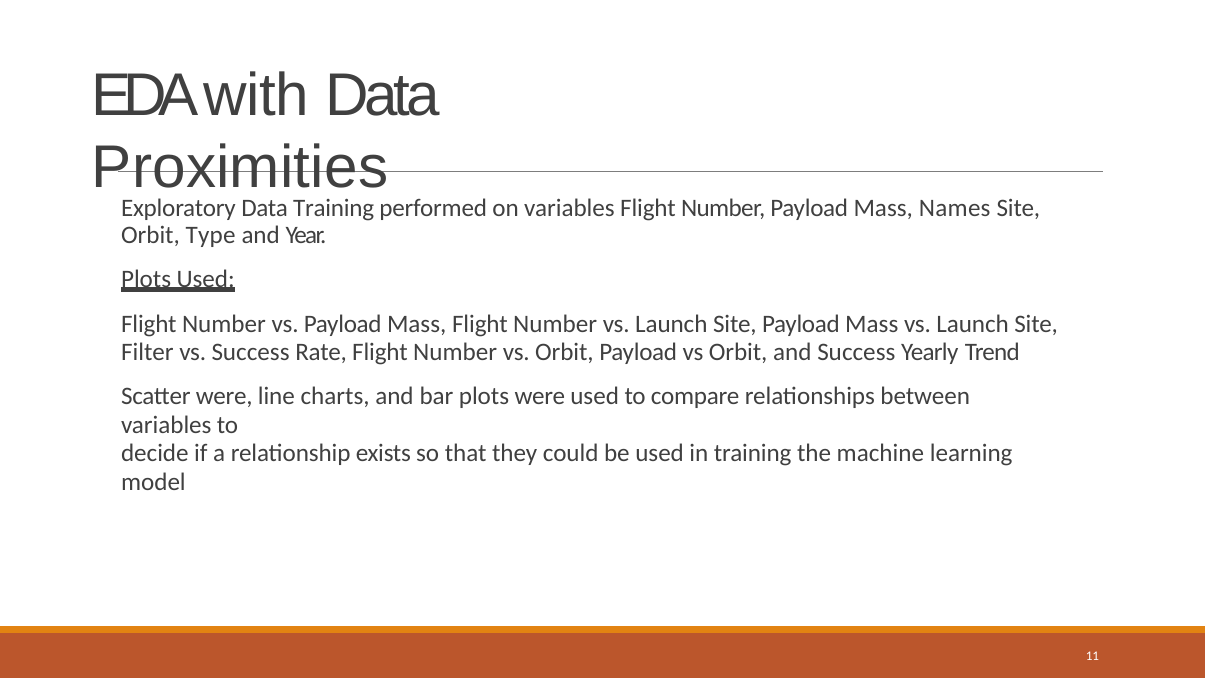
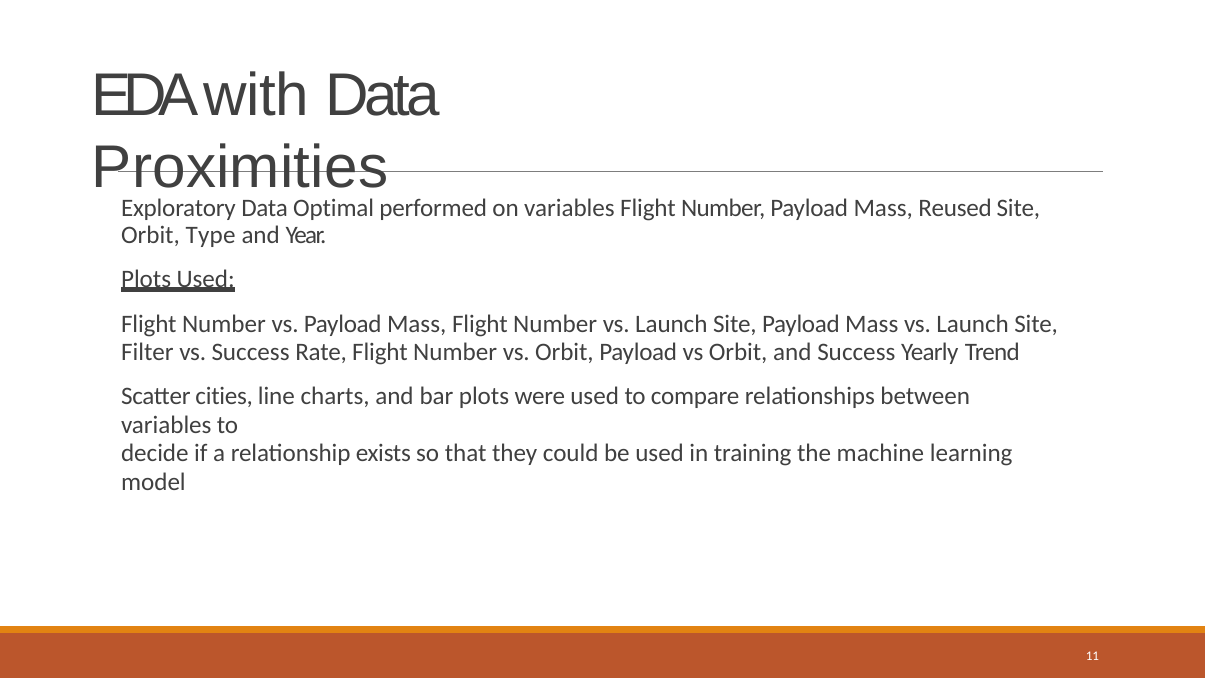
Data Training: Training -> Optimal
Names: Names -> Reused
Scatter were: were -> cities
